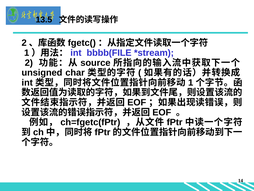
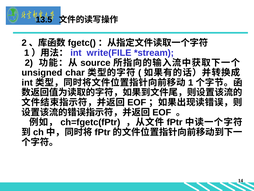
bbbb(FILE: bbbb(FILE -> write(FILE
